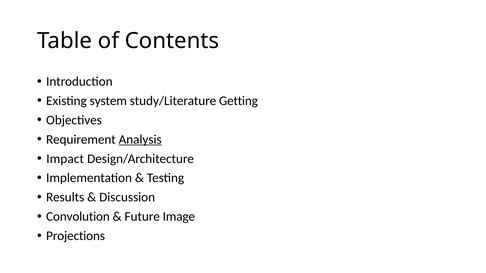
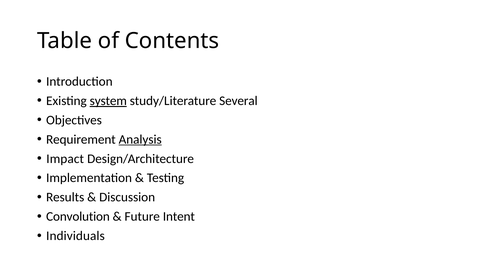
system underline: none -> present
Getting: Getting -> Several
Image: Image -> Intent
Projections: Projections -> Individuals
